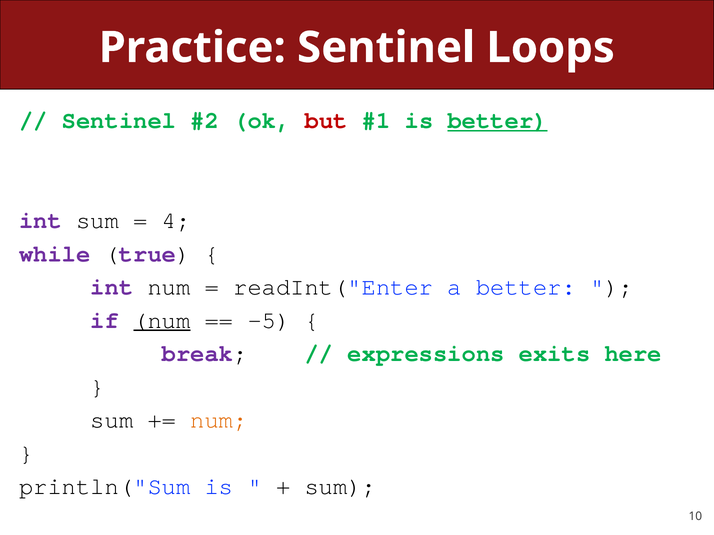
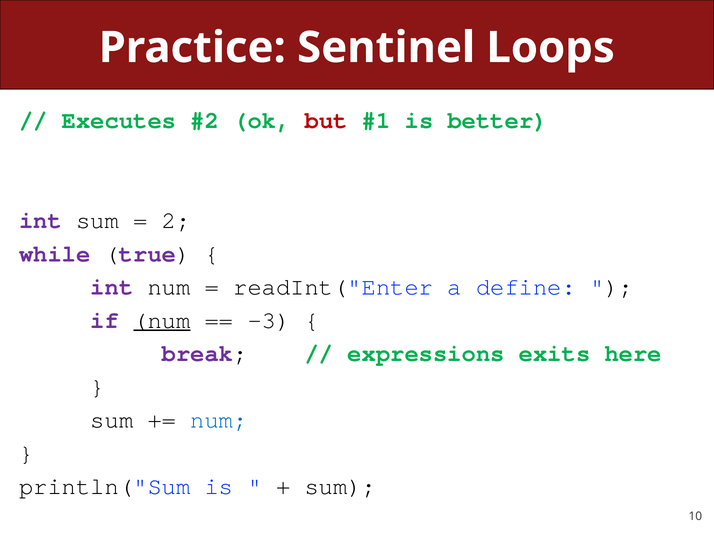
Sentinel at (119, 121): Sentinel -> Executes
better at (498, 121) underline: present -> none
4: 4 -> 2
a better: better -> define
-5: -5 -> -3
num at (219, 420) colour: orange -> blue
